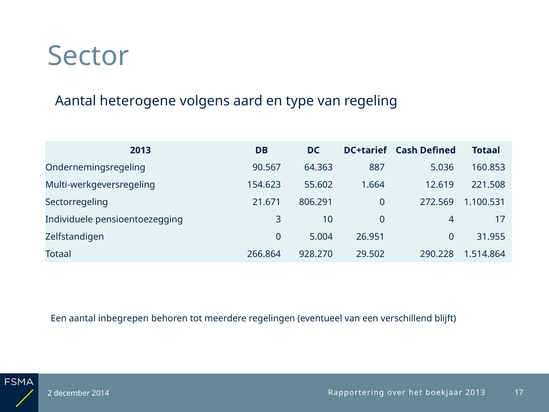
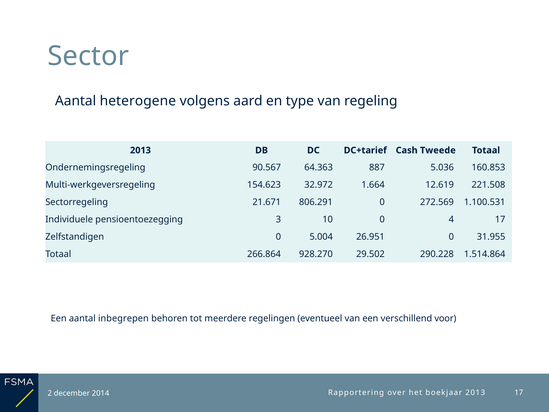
Defined: Defined -> Tweede
55.602: 55.602 -> 32.972
blijft: blijft -> voor
